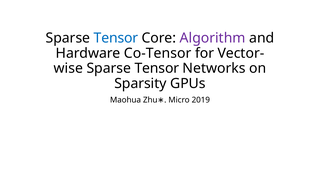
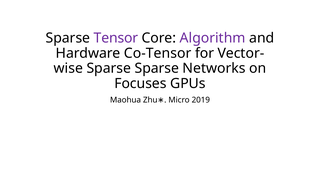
Tensor at (116, 38) colour: blue -> purple
Tensor at (157, 68): Tensor -> Sparse
Sparsity: Sparsity -> Focuses
